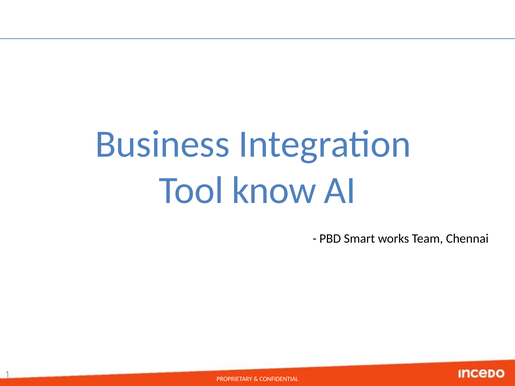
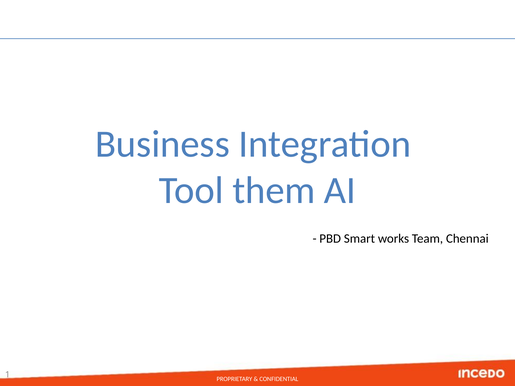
know: know -> them
